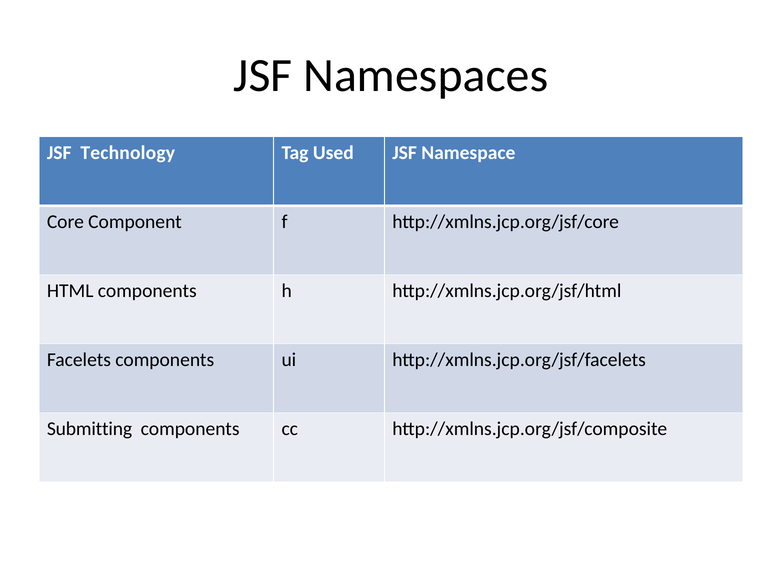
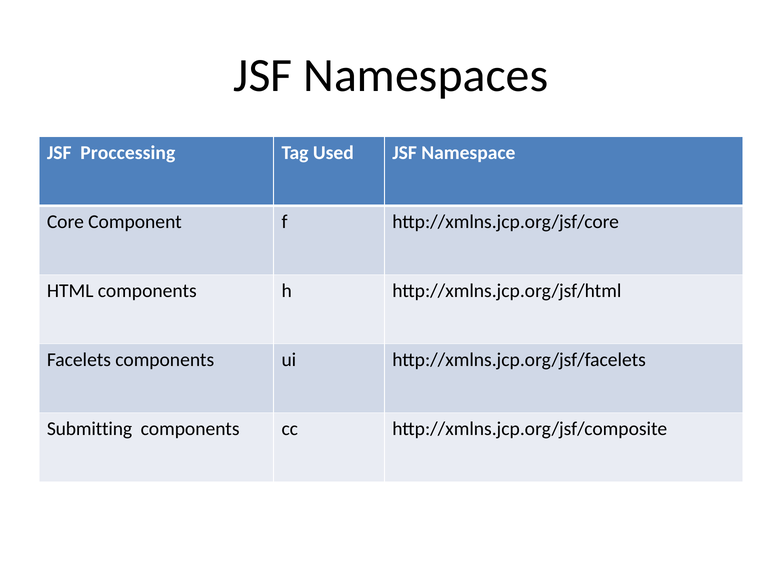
Technology: Technology -> Proccessing
